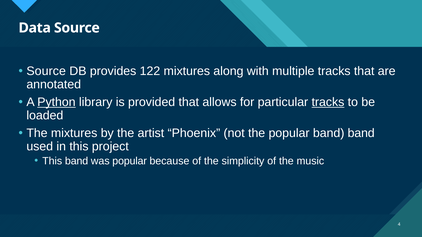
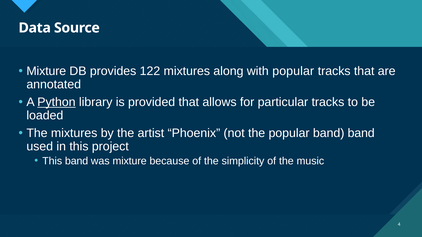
Source at (46, 71): Source -> Mixture
with multiple: multiple -> popular
tracks at (328, 102) underline: present -> none
was popular: popular -> mixture
